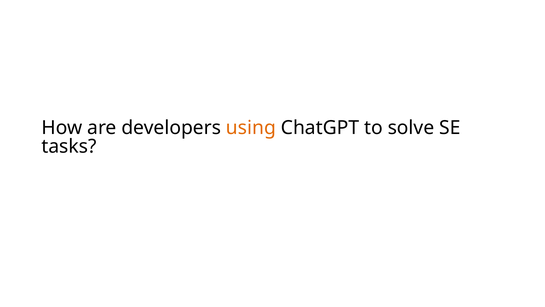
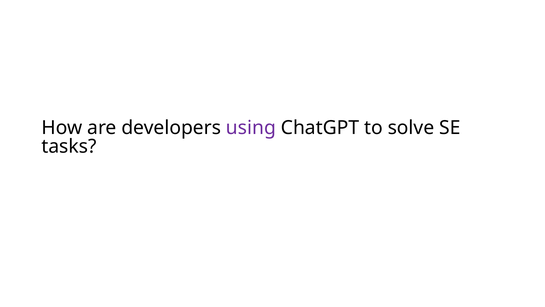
using colour: orange -> purple
